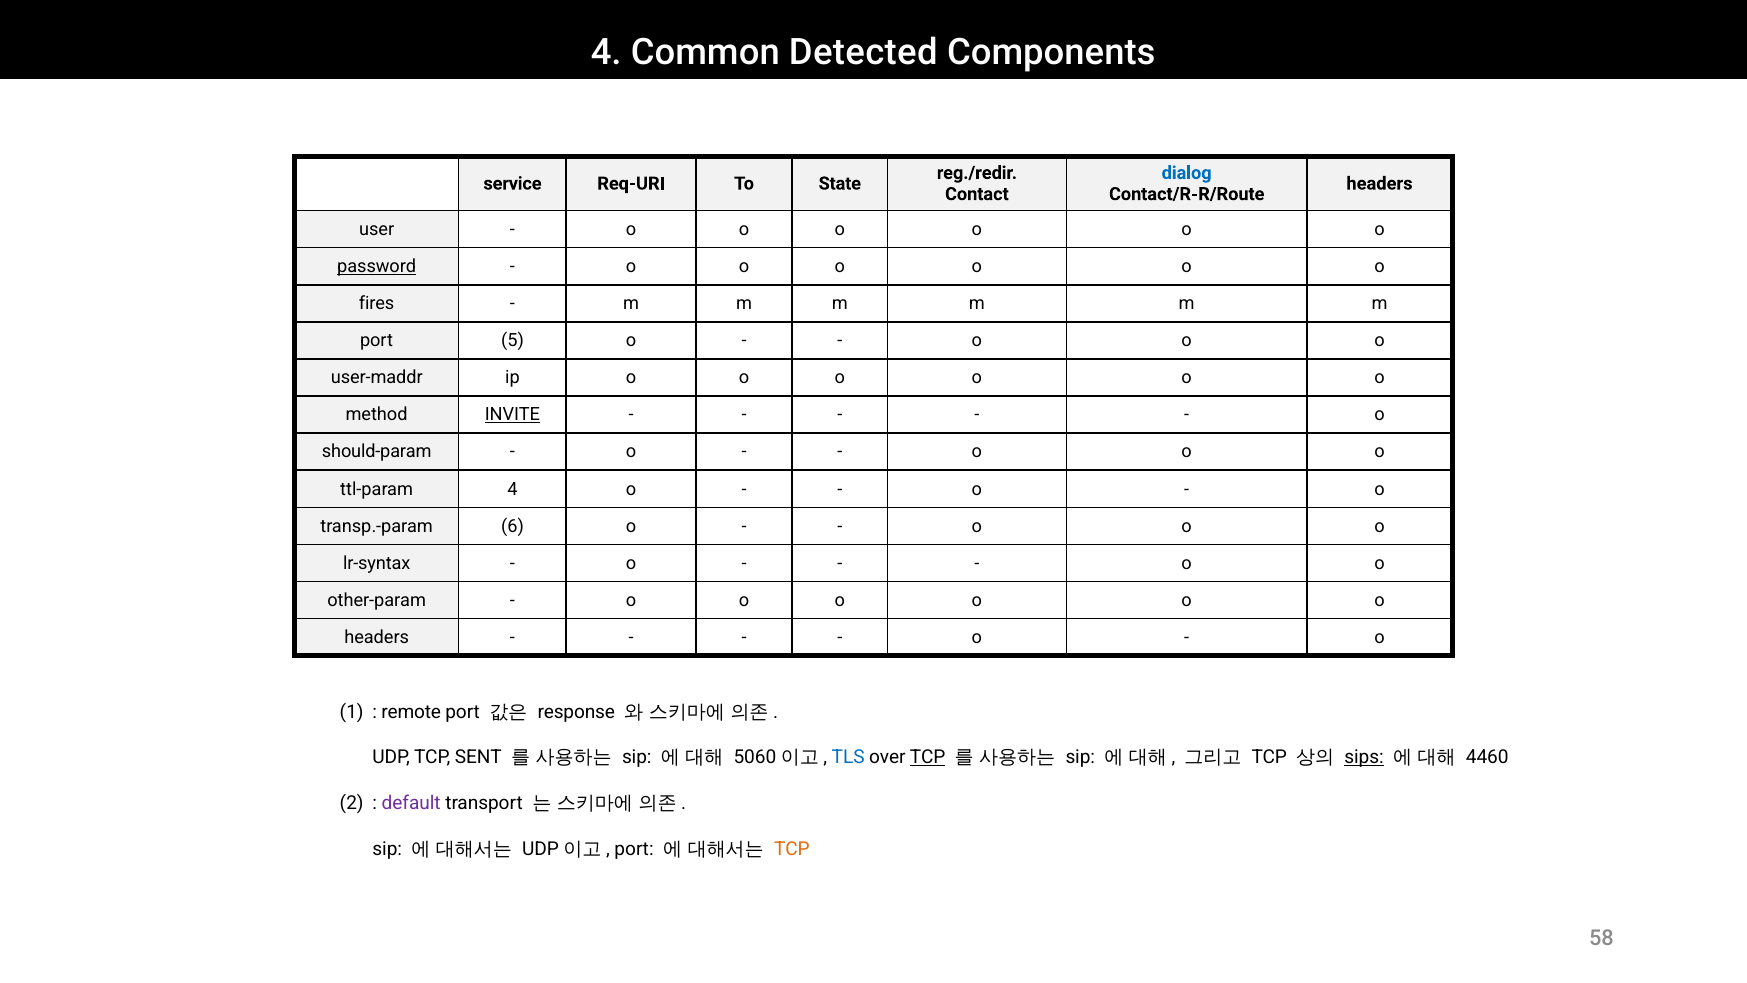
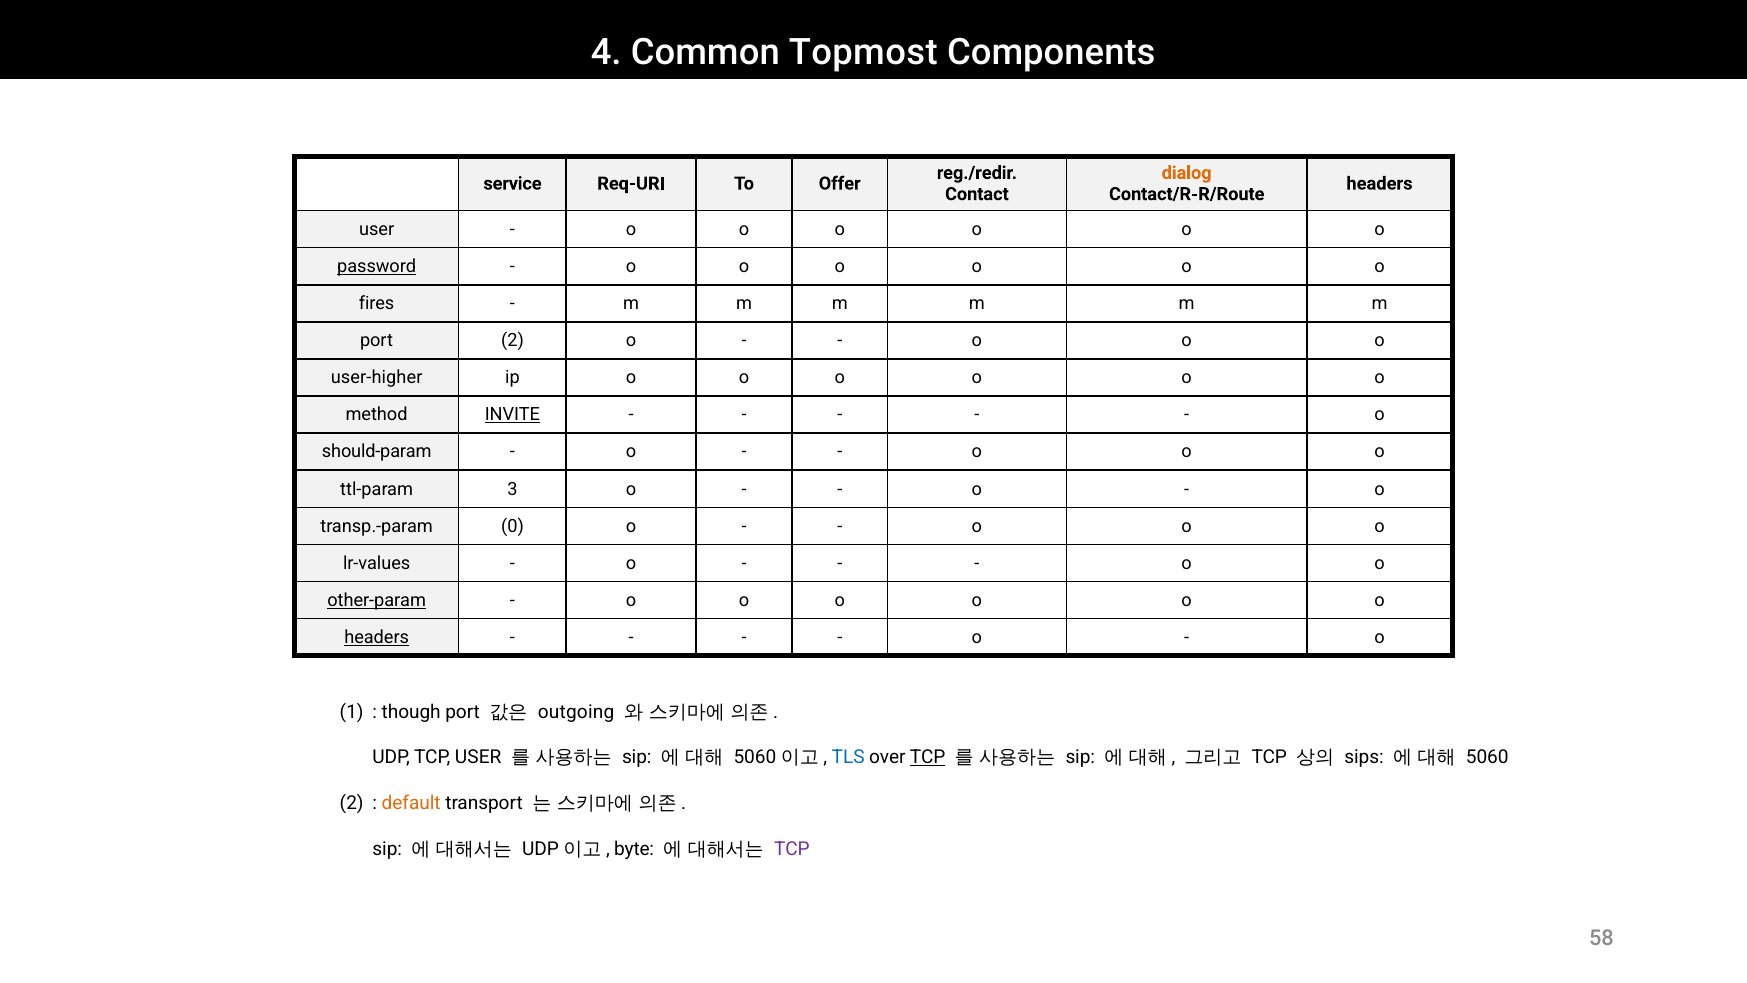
Detected: Detected -> Topmost
dialog colour: blue -> orange
State: State -> Offer
port 5: 5 -> 2
user-maddr: user-maddr -> user-higher
ttl-param 4: 4 -> 3
6: 6 -> 0
lr-syntax: lr-syntax -> lr-values
other-param underline: none -> present
headers at (377, 637) underline: none -> present
remote: remote -> though
response: response -> outgoing
TCP SENT: SENT -> USER
sips underline: present -> none
4460: 4460 -> 5060
default colour: purple -> orange
port at (634, 849): port -> byte
TCP at (792, 849) colour: orange -> purple
